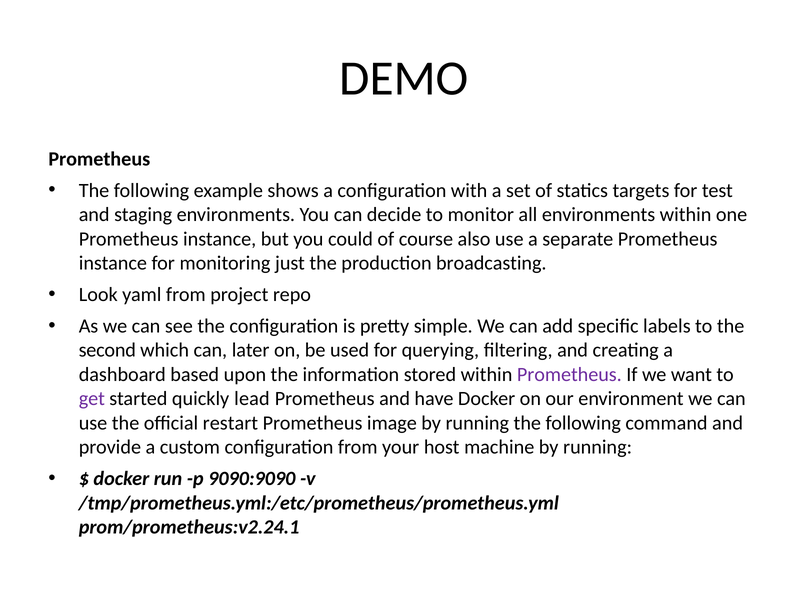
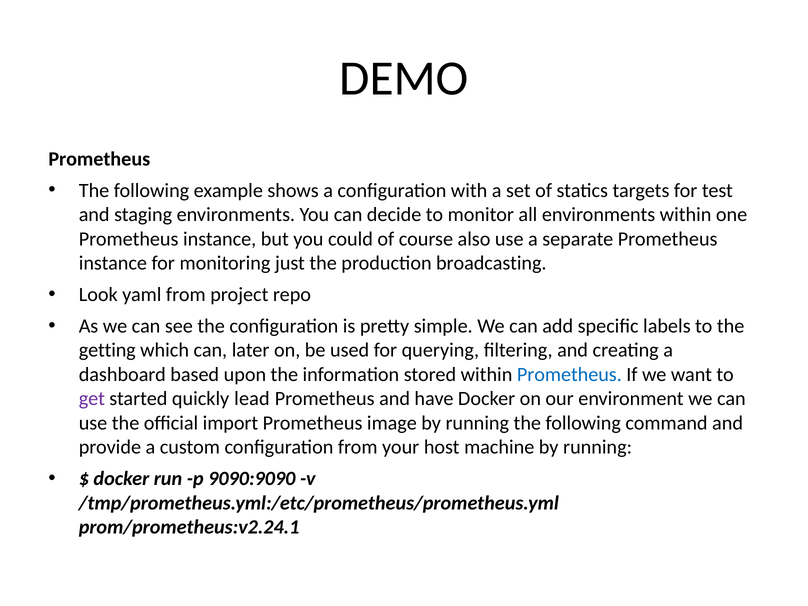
second: second -> getting
Prometheus at (569, 374) colour: purple -> blue
restart: restart -> import
